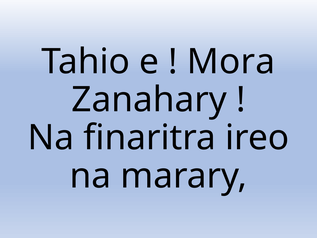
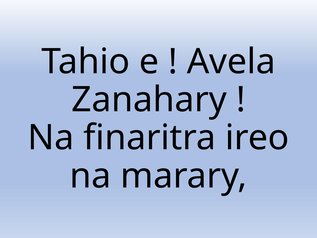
Mora: Mora -> Avela
